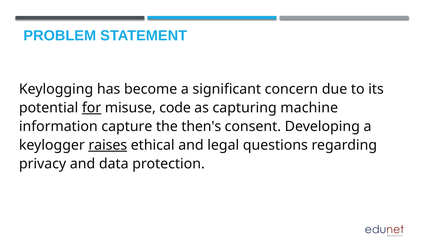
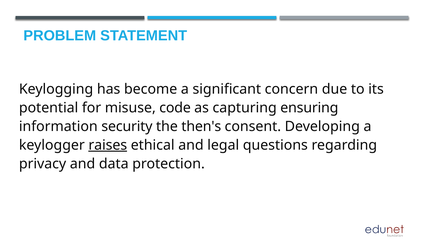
for underline: present -> none
machine: machine -> ensuring
capture: capture -> security
